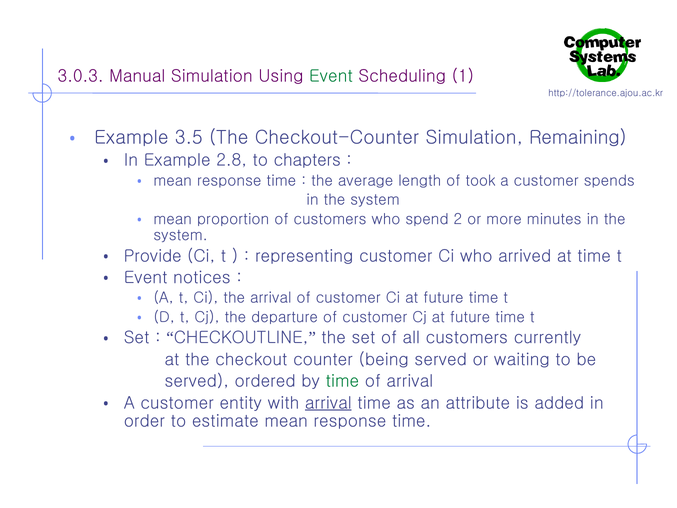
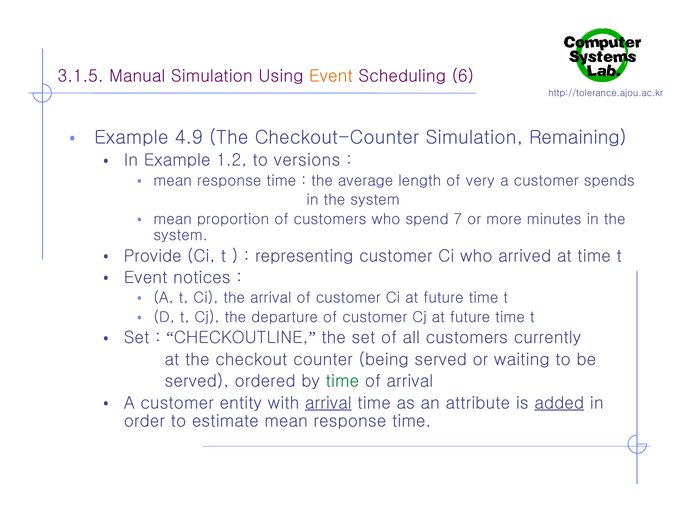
3.0.3: 3.0.3 -> 3.1.5
Event at (331, 76) colour: green -> orange
1: 1 -> 6
3.5: 3.5 -> 4.9
2.8: 2.8 -> 1.2
chapters: chapters -> versions
took: took -> very
2: 2 -> 7
added underline: none -> present
